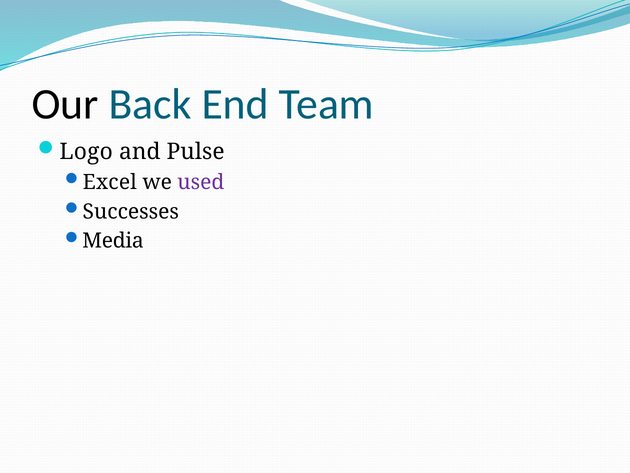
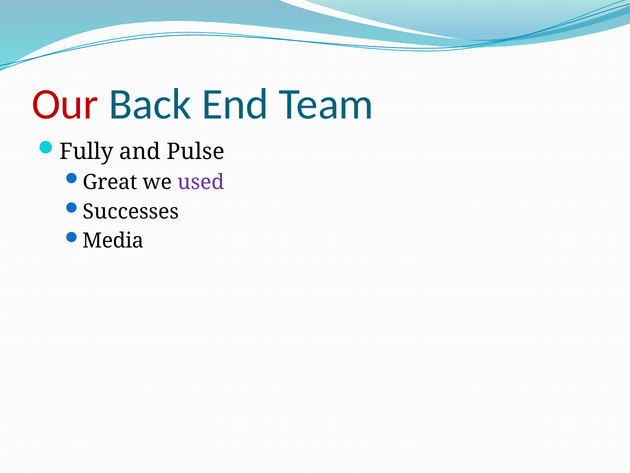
Our colour: black -> red
Logo: Logo -> Fully
Excel: Excel -> Great
